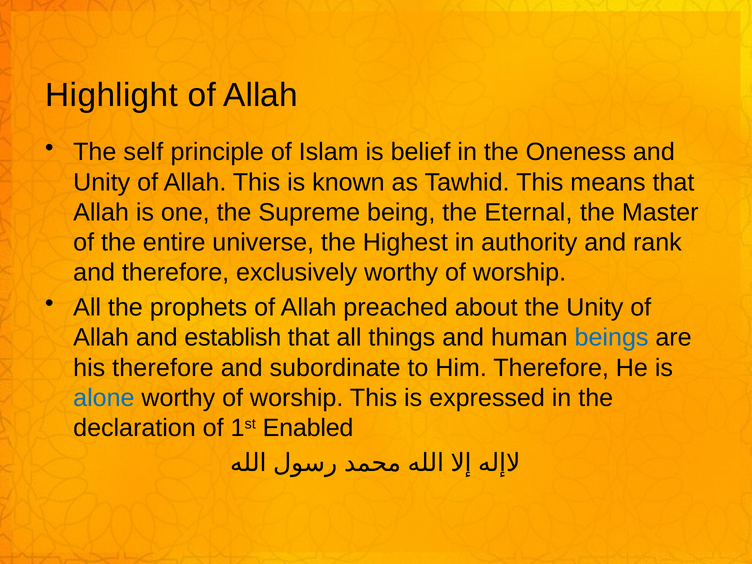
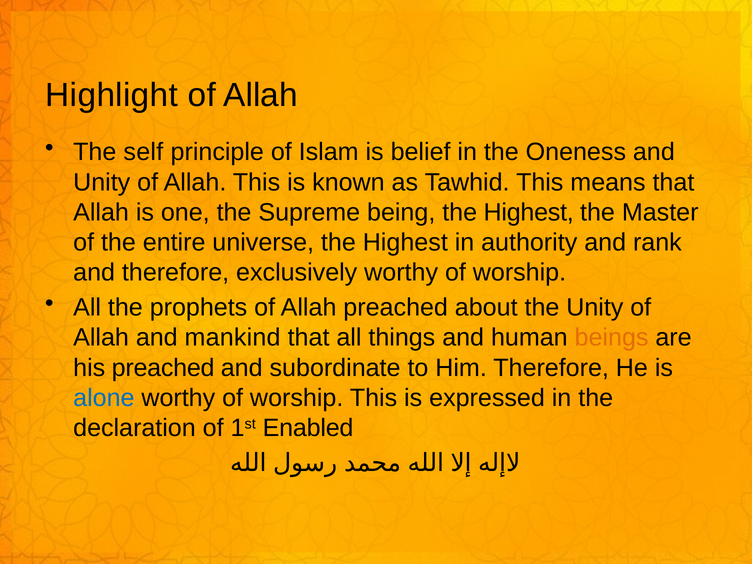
being the Eternal: Eternal -> Highest
establish: establish -> mankind
beings colour: blue -> orange
his therefore: therefore -> preached
